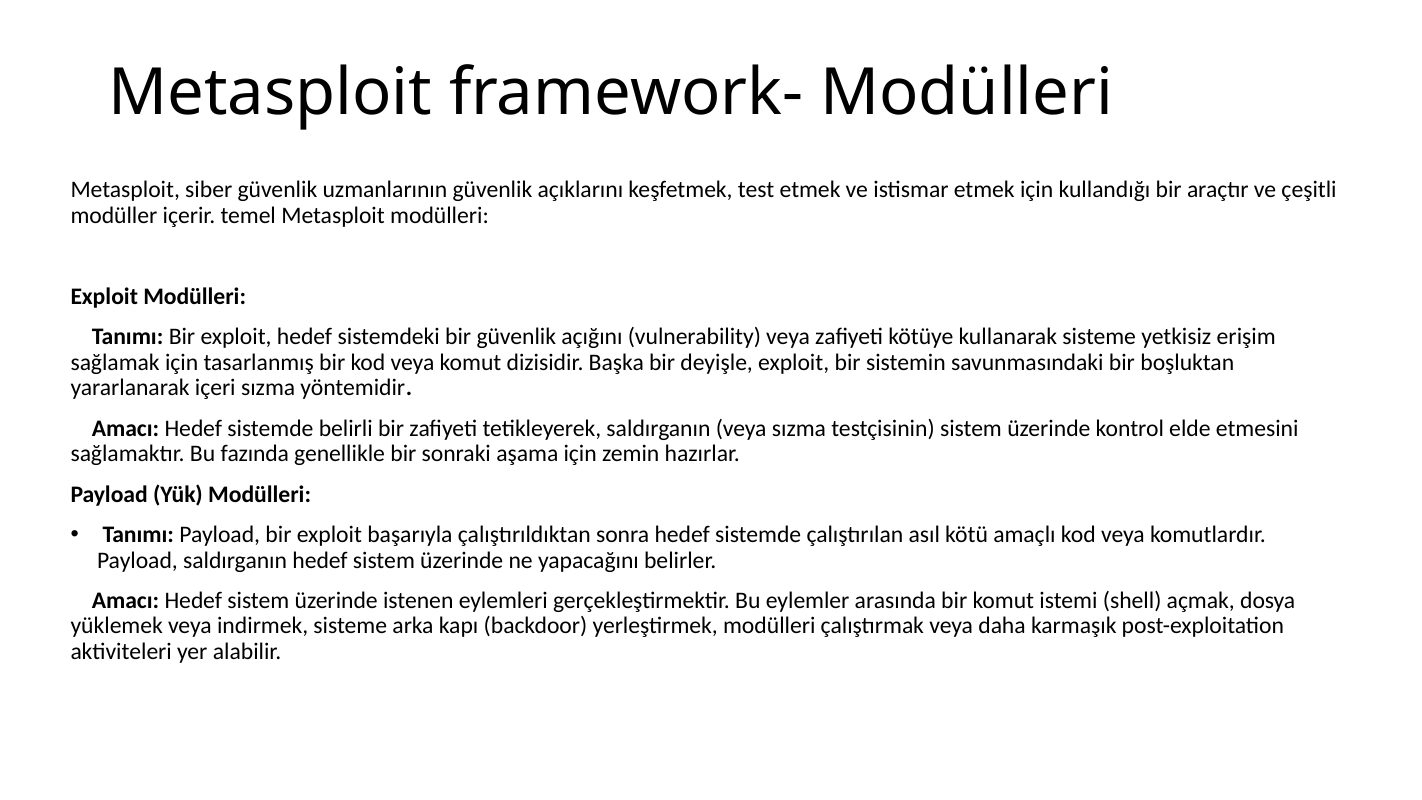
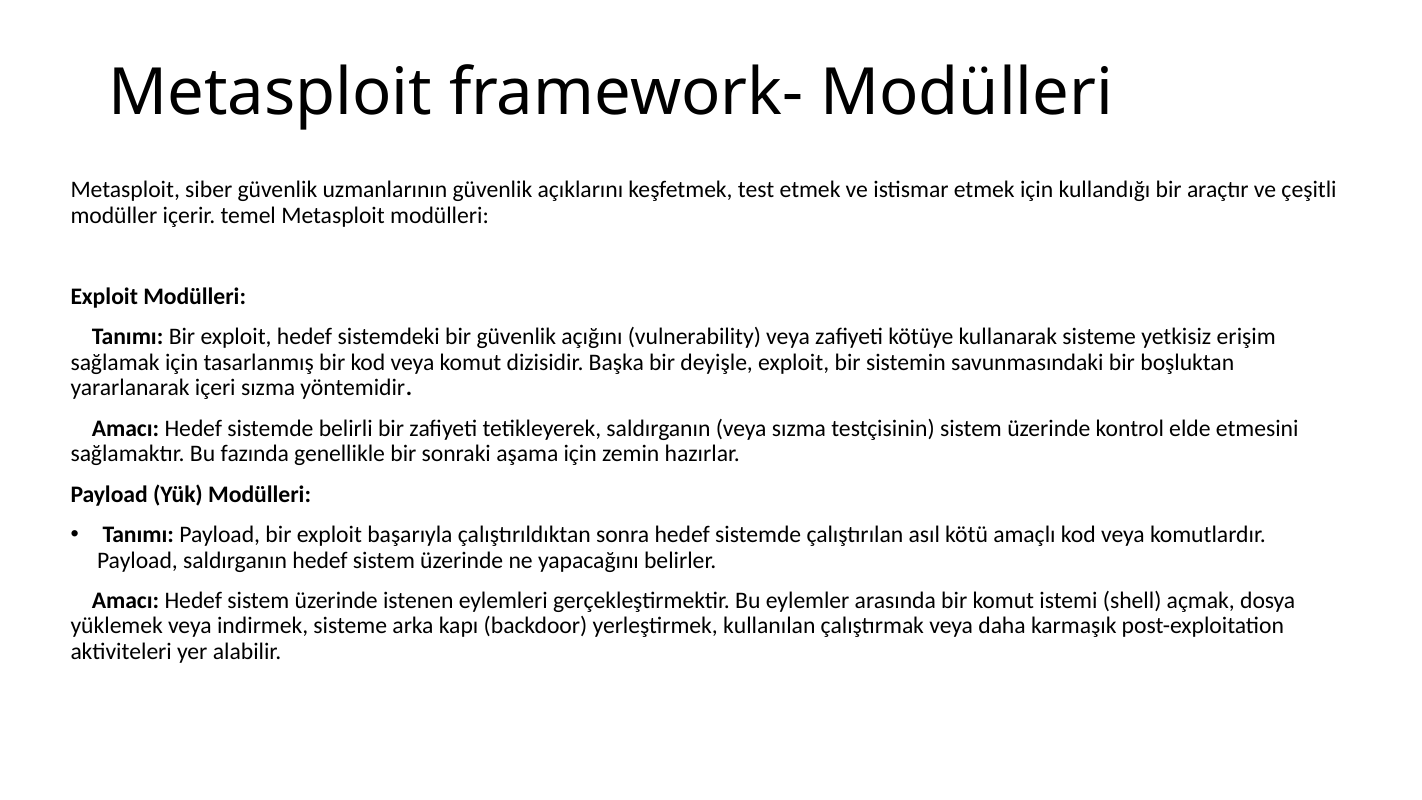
yerleştirmek modülleri: modülleri -> kullanılan
